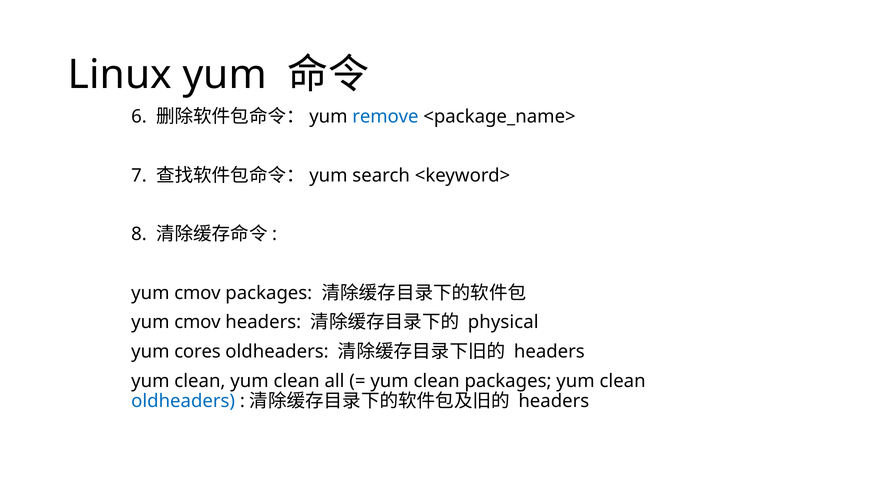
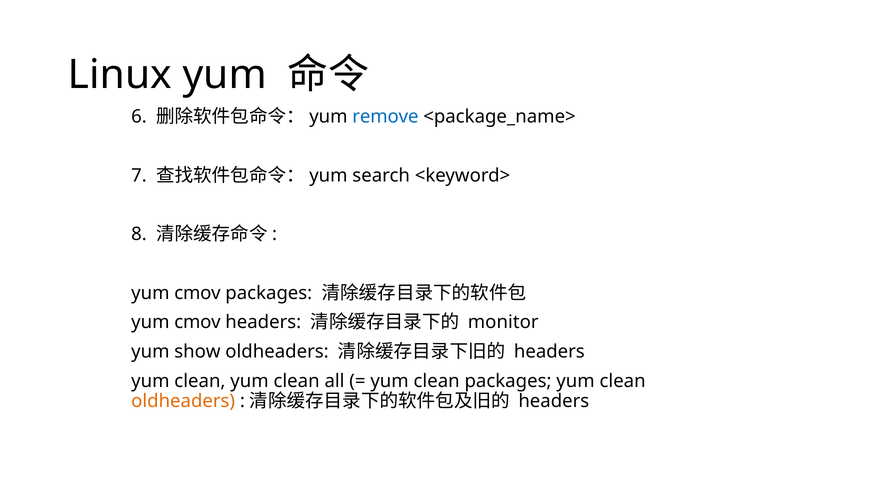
physical: physical -> monitor
cores: cores -> show
oldheaders at (183, 401) colour: blue -> orange
